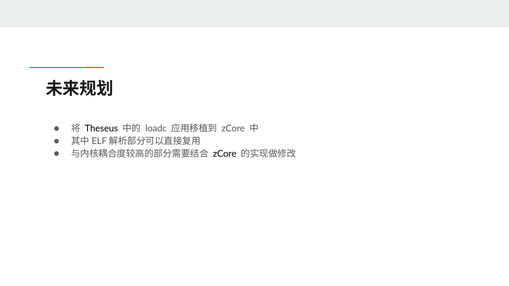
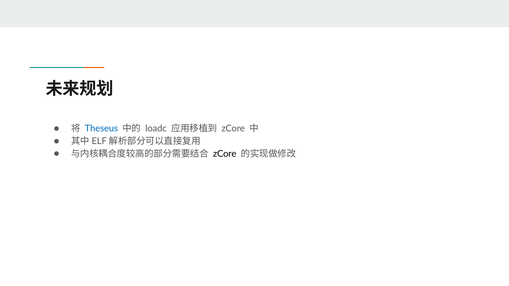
Theseus colour: black -> blue
